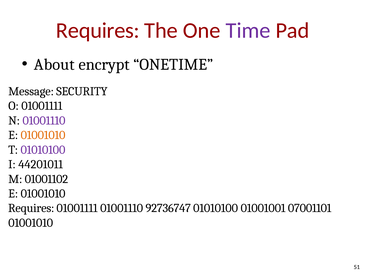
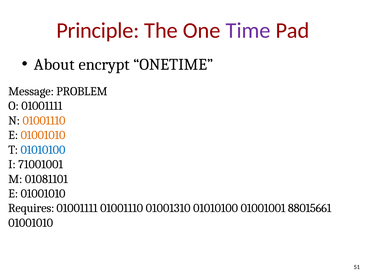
Requires at (98, 31): Requires -> Principle
SECURITY: SECURITY -> PROBLEM
01001110 at (44, 121) colour: purple -> orange
01010100 at (43, 150) colour: purple -> blue
44201011: 44201011 -> 71001001
01001102: 01001102 -> 01081101
92736747: 92736747 -> 01001310
07001101: 07001101 -> 88015661
